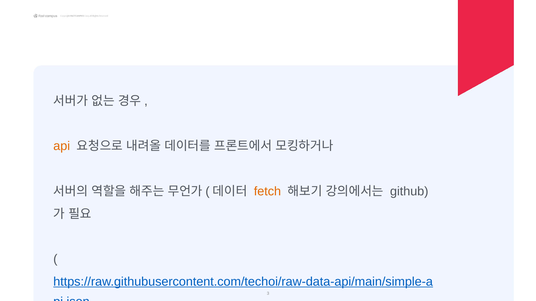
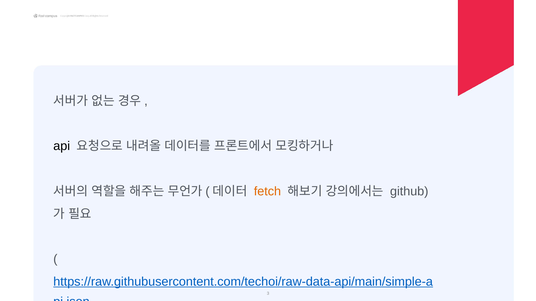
api colour: orange -> black
